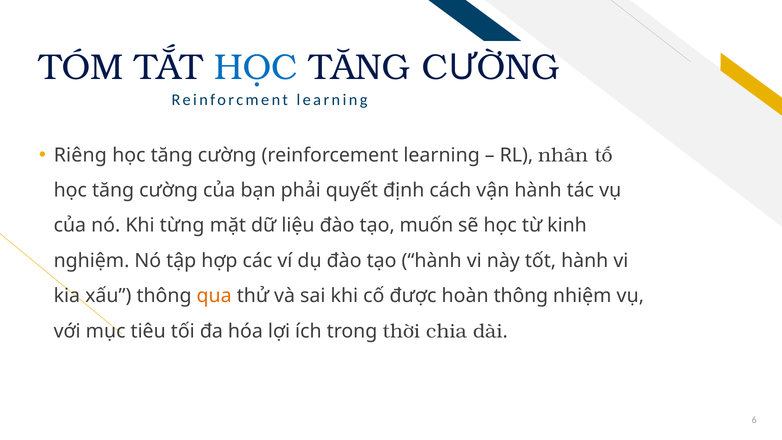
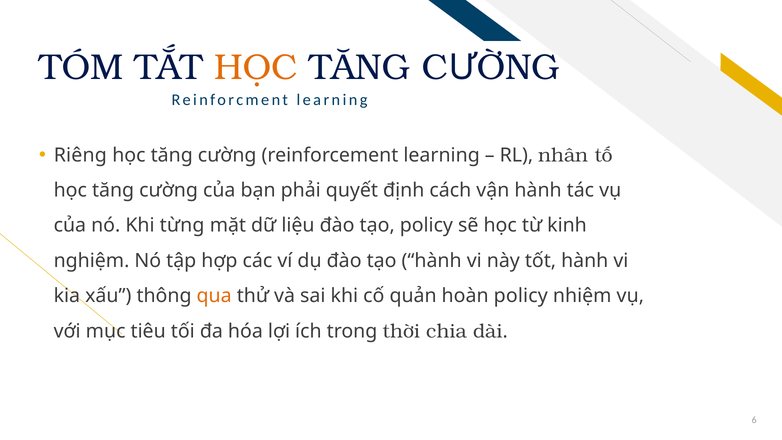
HỌC colour: blue -> orange
tạo muốn: muốn -> policy
được: được -> quản
hoàn thông: thông -> policy
